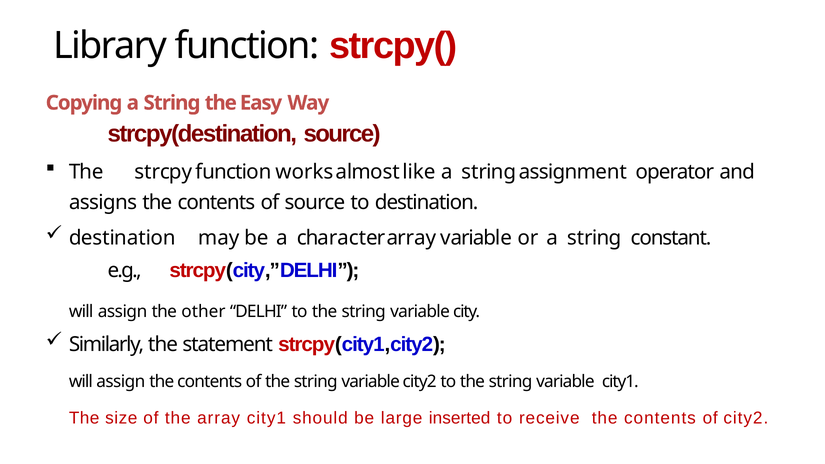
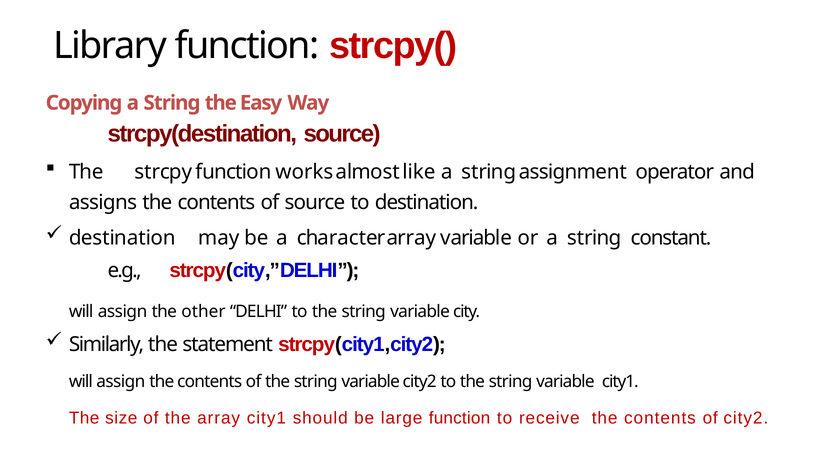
large inserted: inserted -> function
